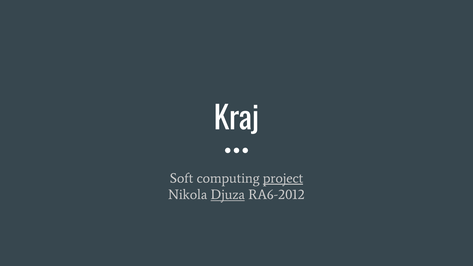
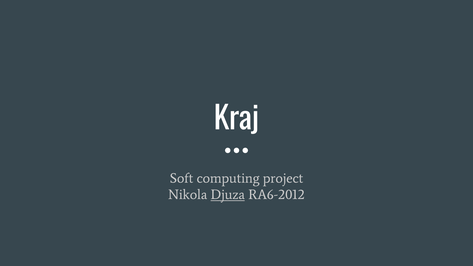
project underline: present -> none
